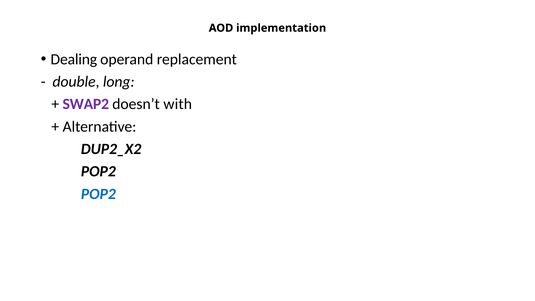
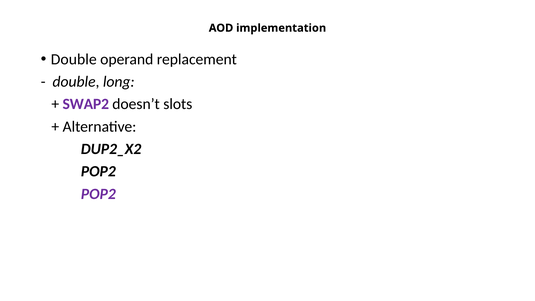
Dealing at (74, 59): Dealing -> Double
with: with -> slots
POP2 at (98, 194) colour: blue -> purple
